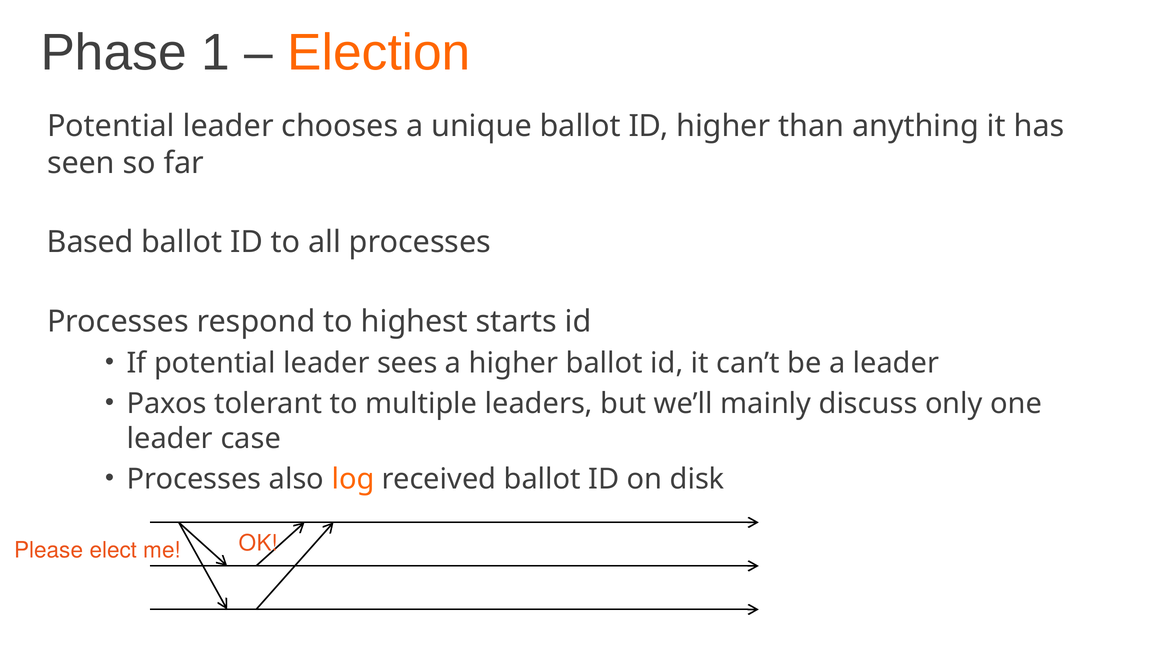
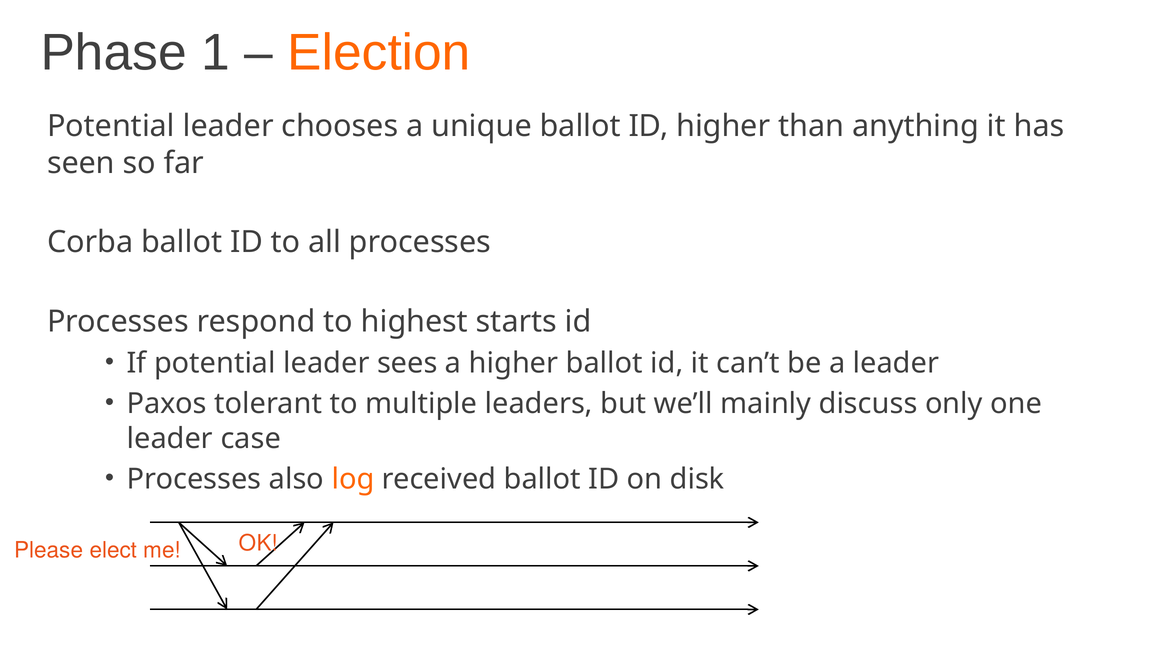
Based: Based -> Corba
